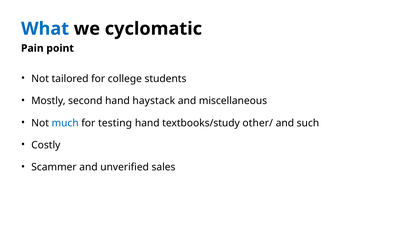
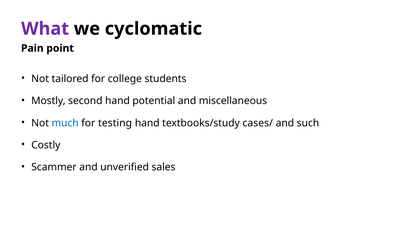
What colour: blue -> purple
haystack: haystack -> potential
other/: other/ -> cases/
